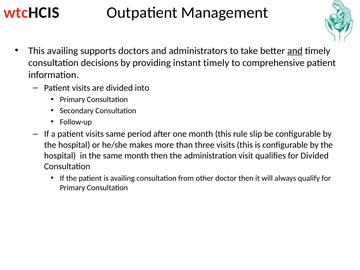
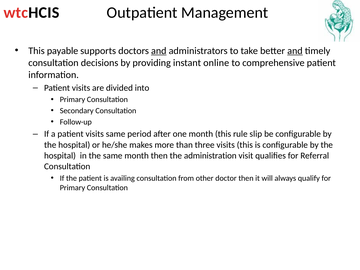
This availing: availing -> payable
and at (159, 51) underline: none -> present
instant timely: timely -> online
for Divided: Divided -> Referral
